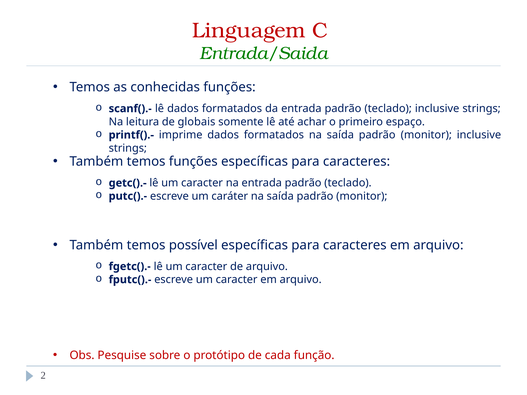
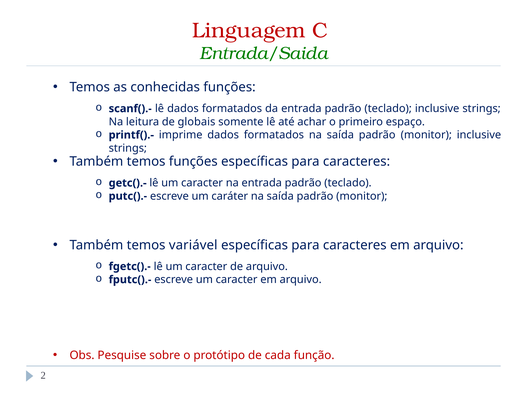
possível: possível -> variável
